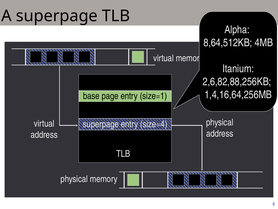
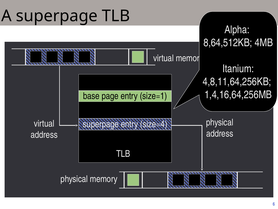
2,6,82,88,256KB: 2,6,82,88,256KB -> 4,8,11,64,256KB
